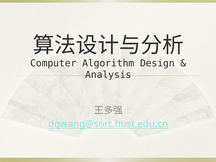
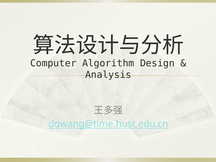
dqwang@sort.hust.edu.cn: dqwang@sort.hust.edu.cn -> dqwang@time.hust.edu.cn
